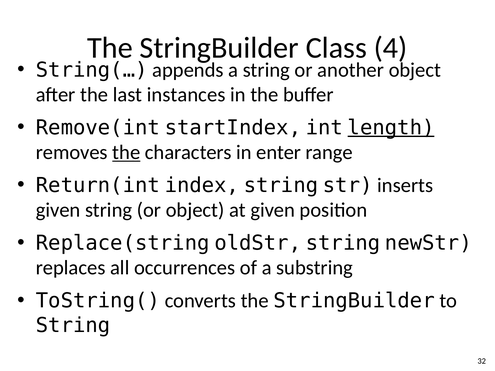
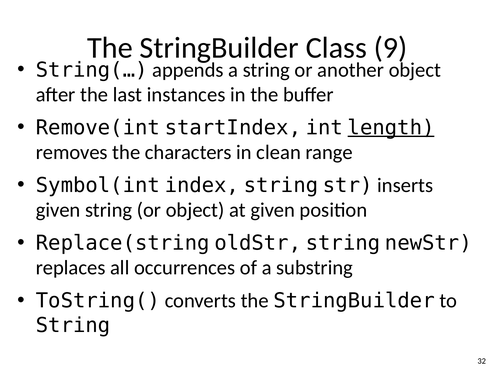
4: 4 -> 9
the at (126, 152) underline: present -> none
enter: enter -> clean
Return(int: Return(int -> Symbol(int
